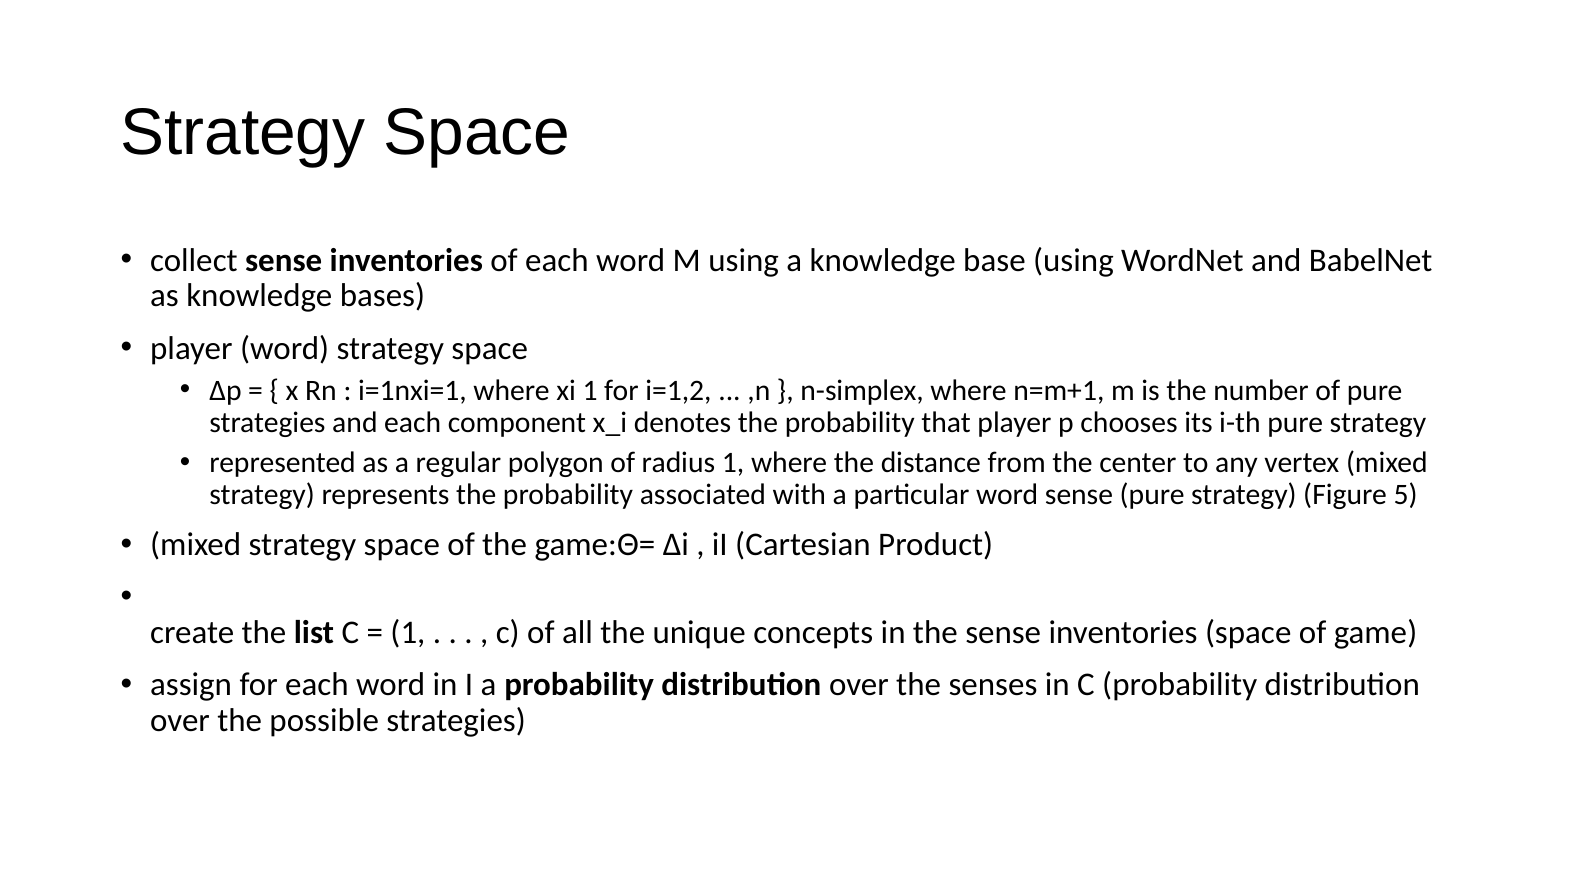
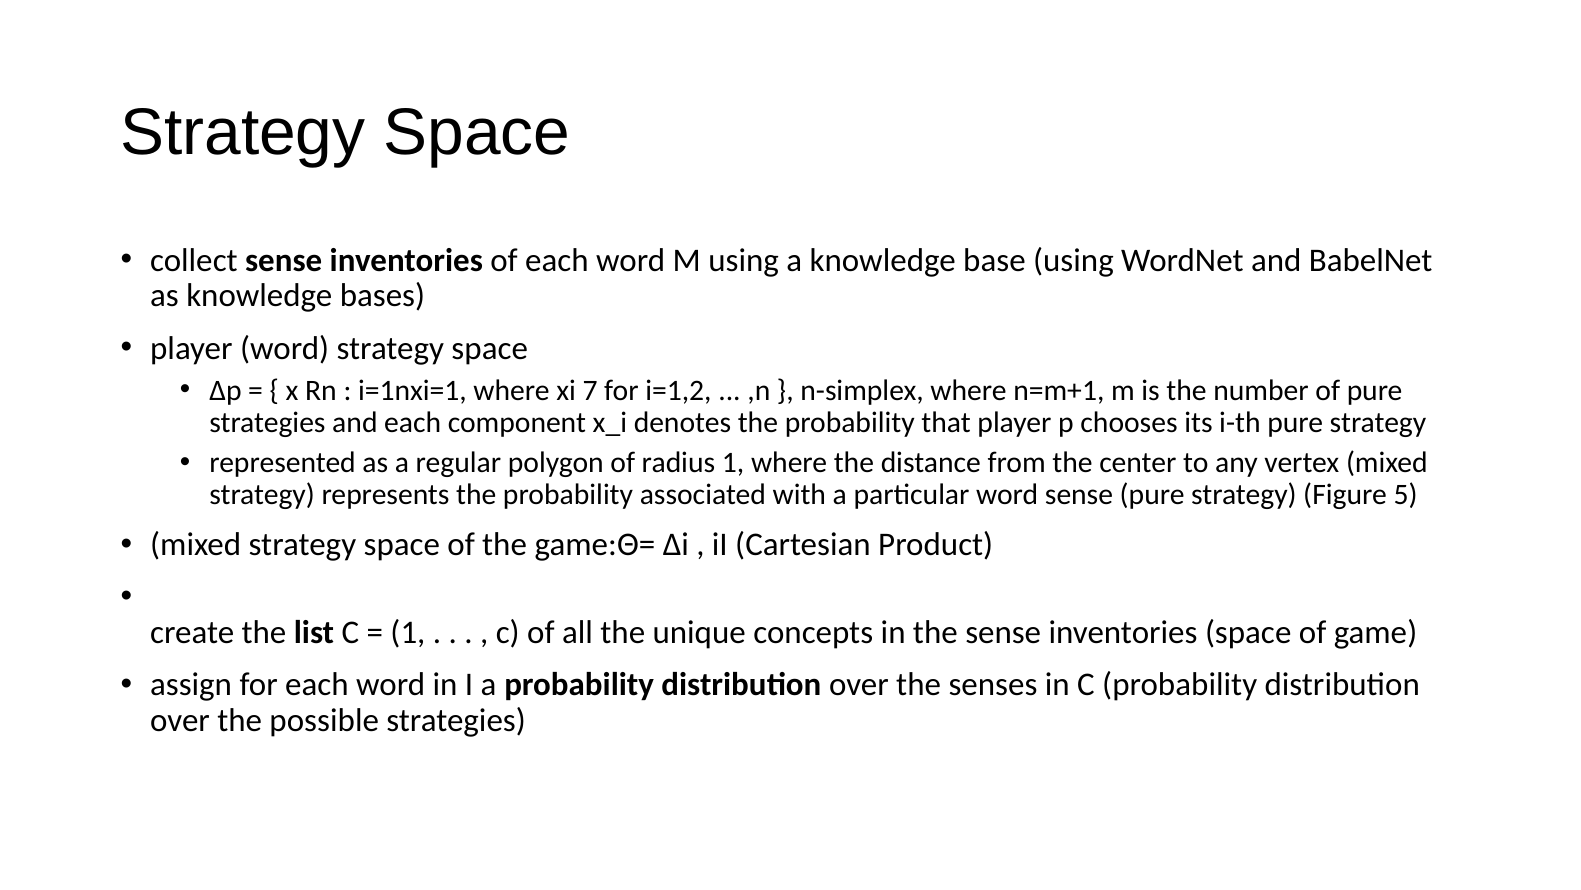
xi 1: 1 -> 7
